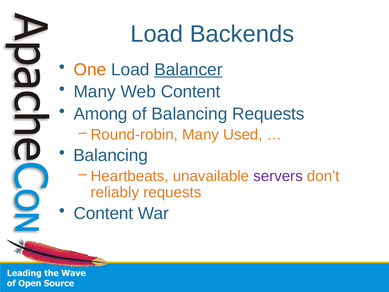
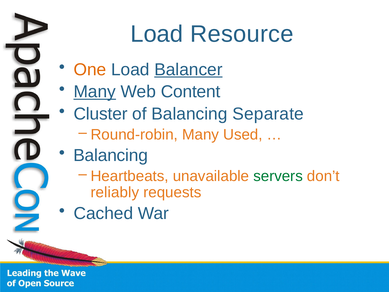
Backends: Backends -> Resource
Many at (95, 92) underline: none -> present
Among: Among -> Cluster
Balancing Requests: Requests -> Separate
servers colour: purple -> green
Content at (103, 213): Content -> Cached
